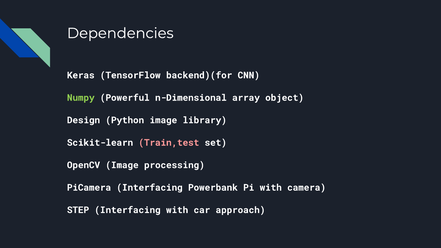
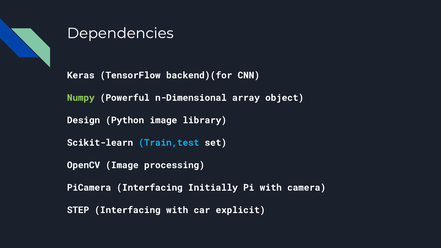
Train,test colour: pink -> light blue
Powerbank: Powerbank -> Initially
approach: approach -> explicit
